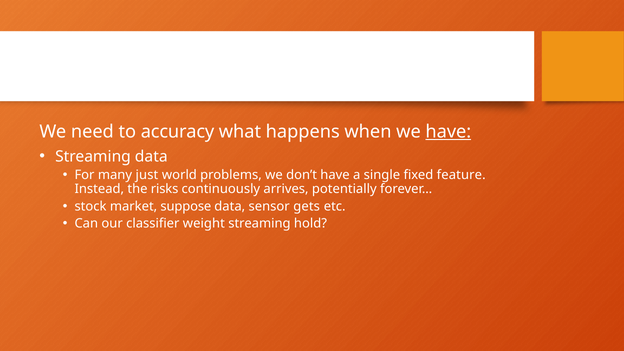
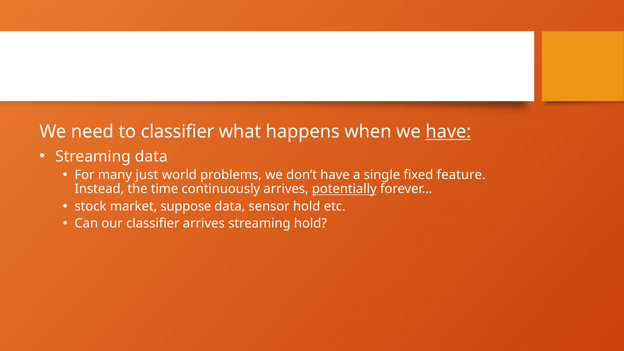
to accuracy: accuracy -> classifier
risks: risks -> time
potentially underline: none -> present
sensor gets: gets -> hold
classifier weight: weight -> arrives
